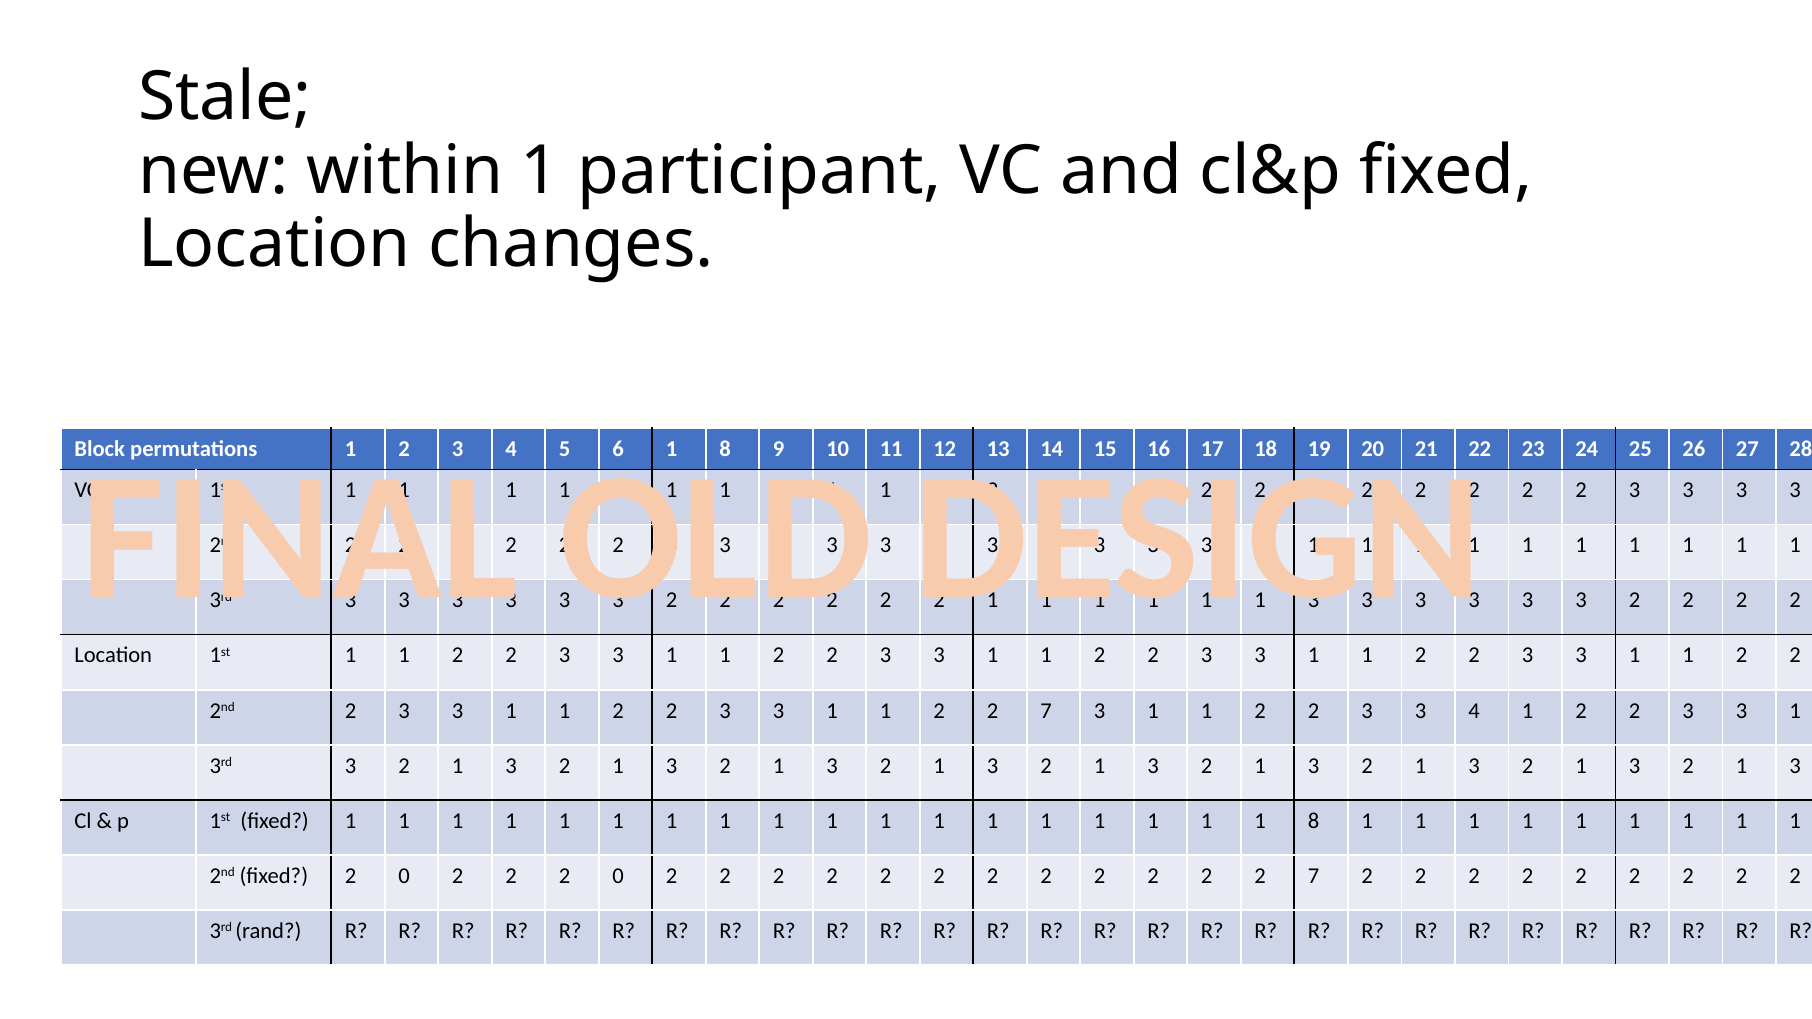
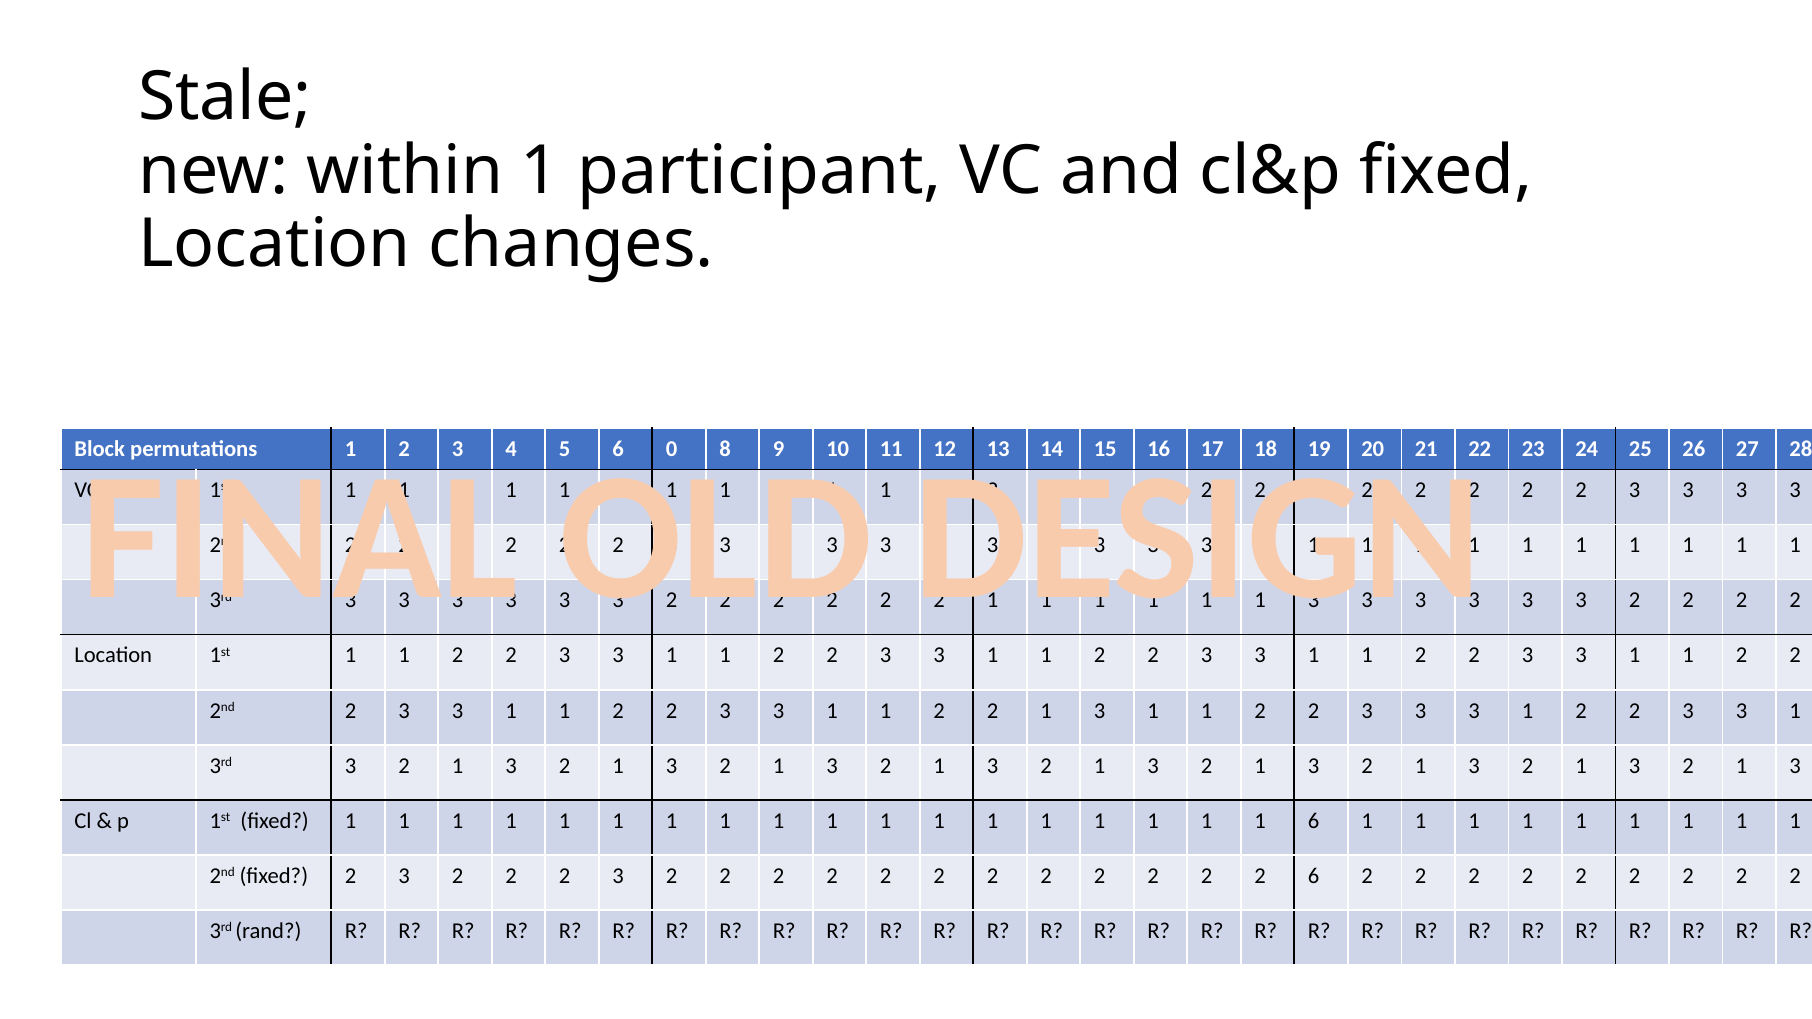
6 1: 1 -> 0
1 2 2 7: 7 -> 1
4 at (1474, 711): 4 -> 3
1 1 8: 8 -> 6
fixed 2 0: 0 -> 3
0 at (618, 876): 0 -> 3
2 2 2 7: 7 -> 6
